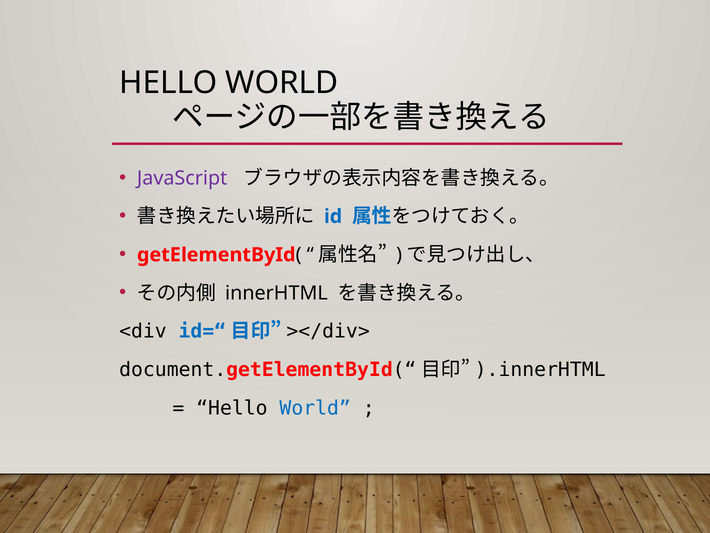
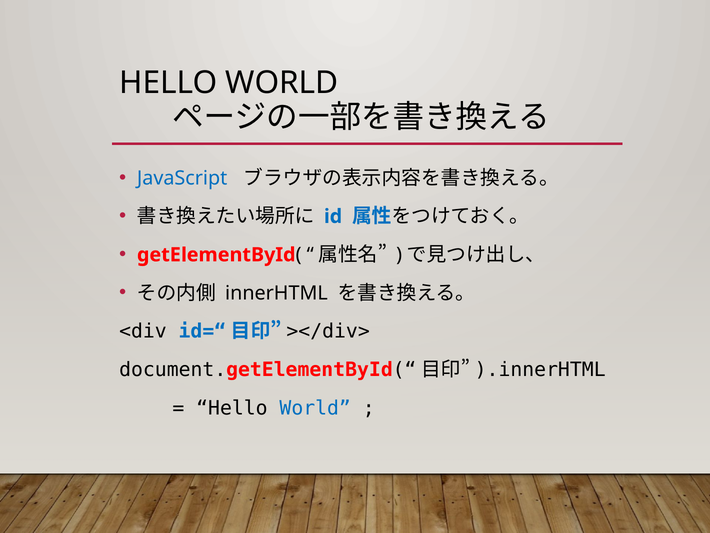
JavaScript colour: purple -> blue
